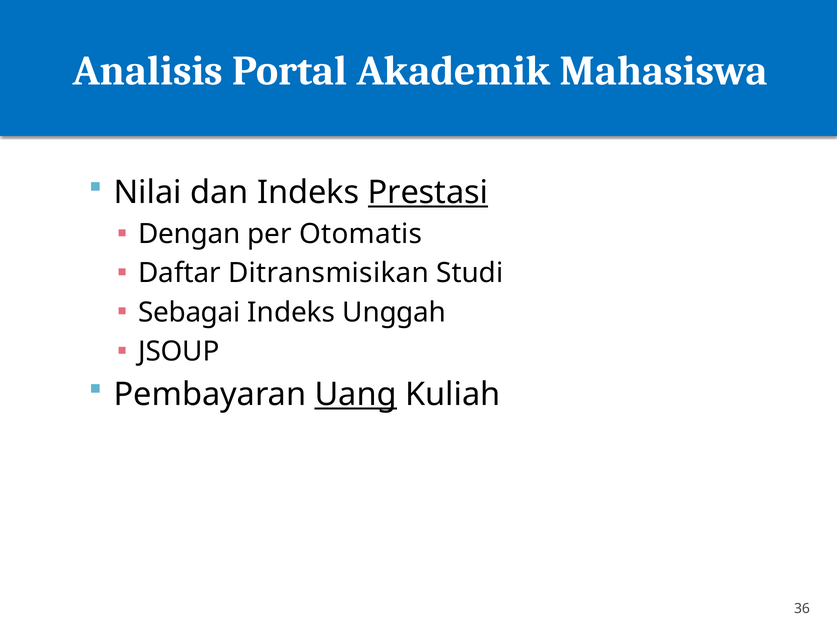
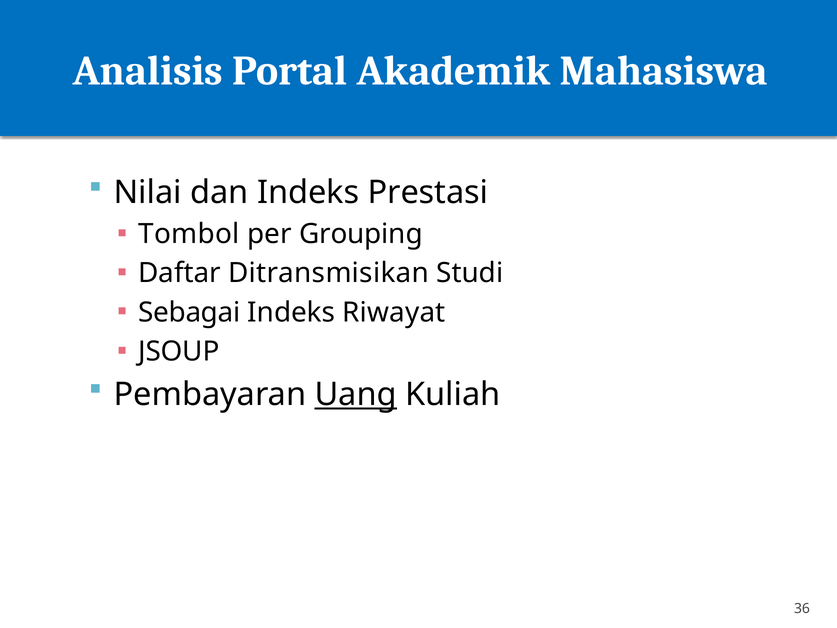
Prestasi underline: present -> none
Dengan: Dengan -> Tombol
Otomatis: Otomatis -> Grouping
Unggah: Unggah -> Riwayat
